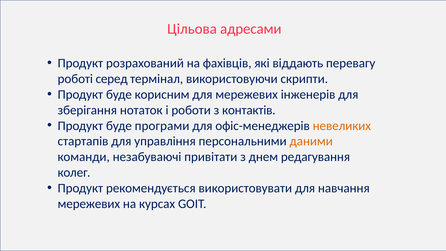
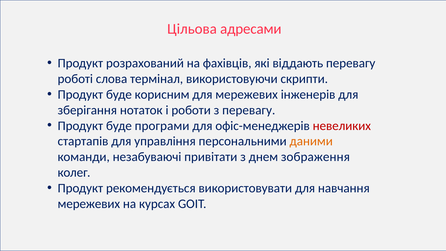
серед: серед -> слова
з контактів: контактів -> перевагу
невеликих colour: orange -> red
редагування: редагування -> зображення
